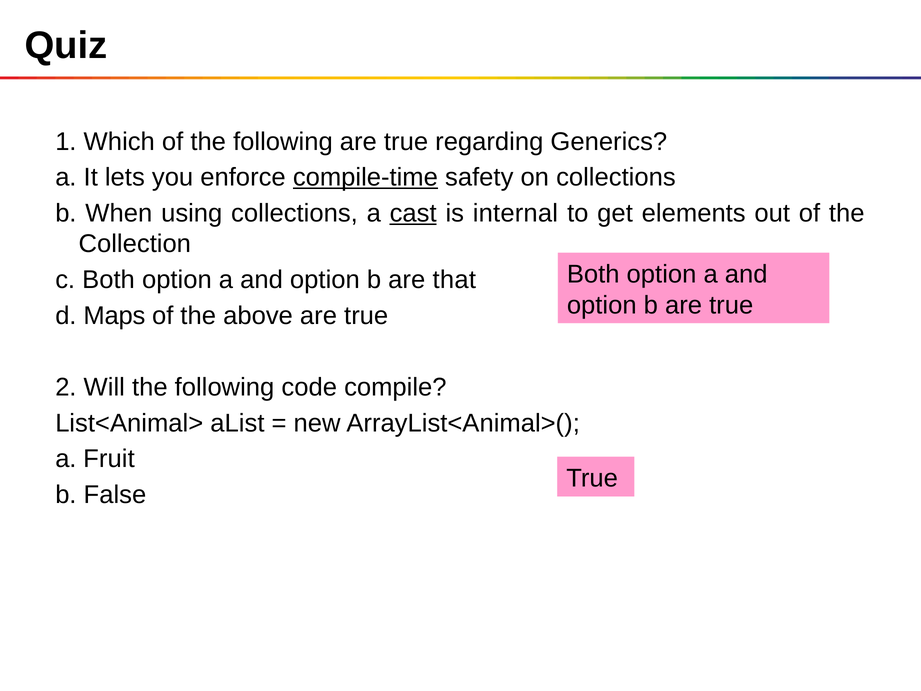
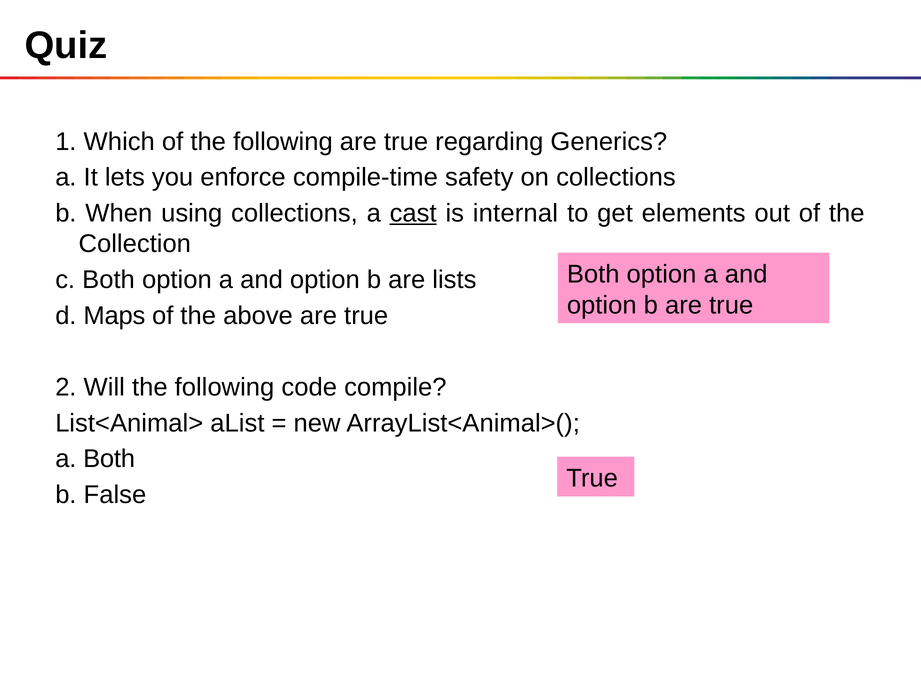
compile-time underline: present -> none
that: that -> lists
a Fruit: Fruit -> Both
